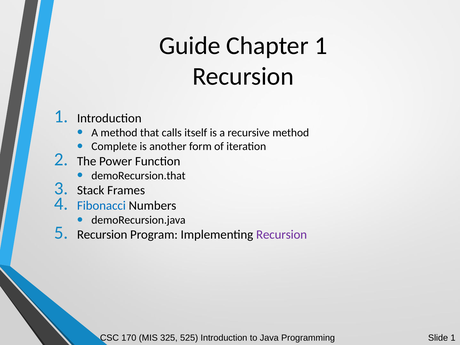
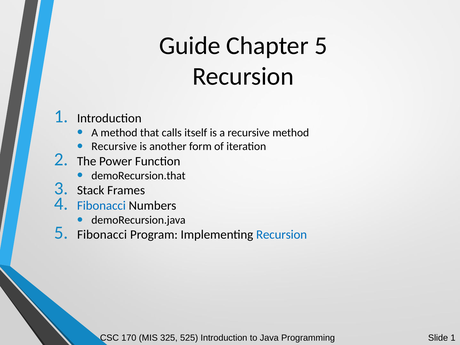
Chapter 1: 1 -> 5
Complete at (114, 146): Complete -> Recursive
Recursion at (102, 235): Recursion -> Fibonacci
Recursion at (282, 235) colour: purple -> blue
